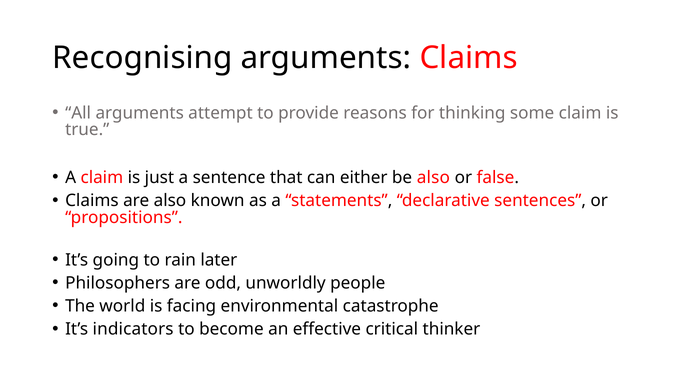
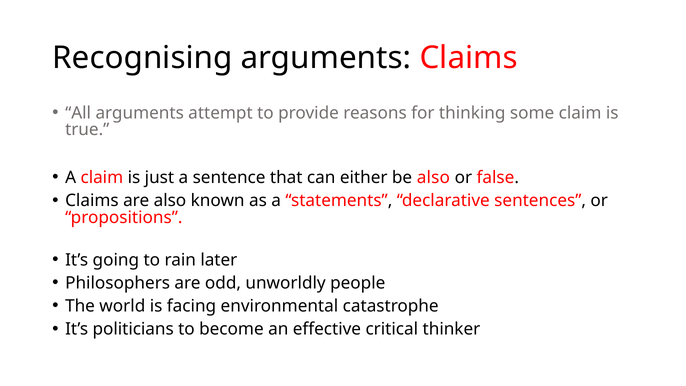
indicators: indicators -> politicians
